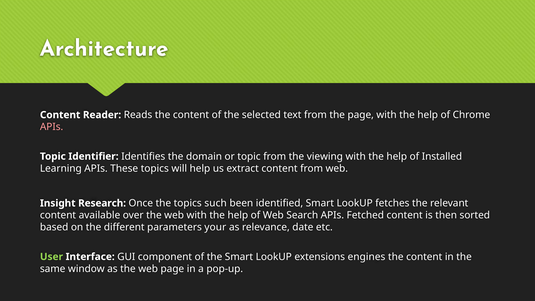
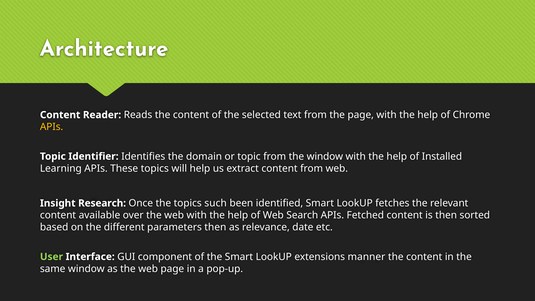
APIs at (52, 127) colour: pink -> yellow
the viewing: viewing -> window
parameters your: your -> then
engines: engines -> manner
